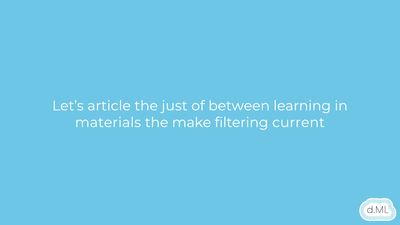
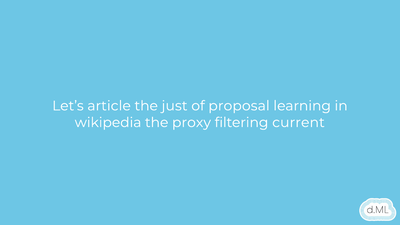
between: between -> proposal
materials: materials -> wikipedia
make: make -> proxy
